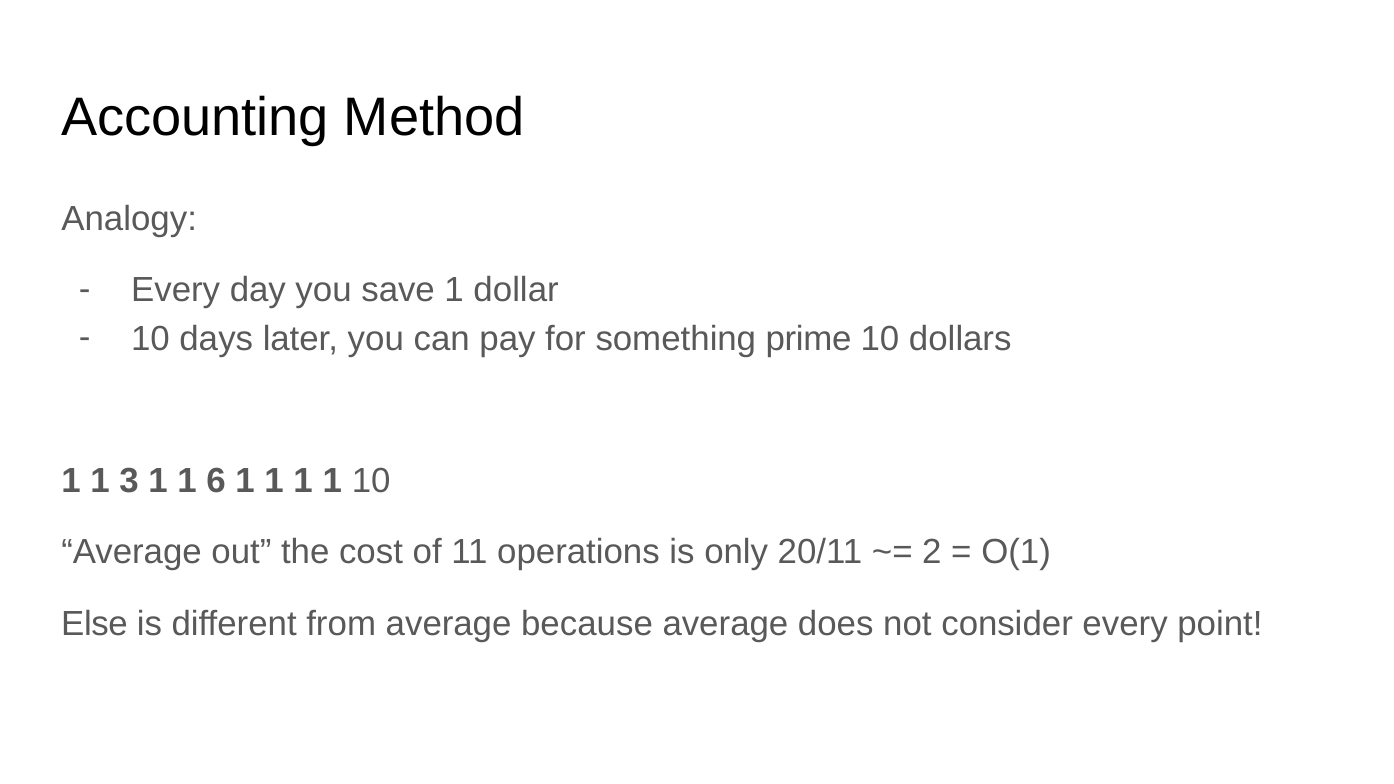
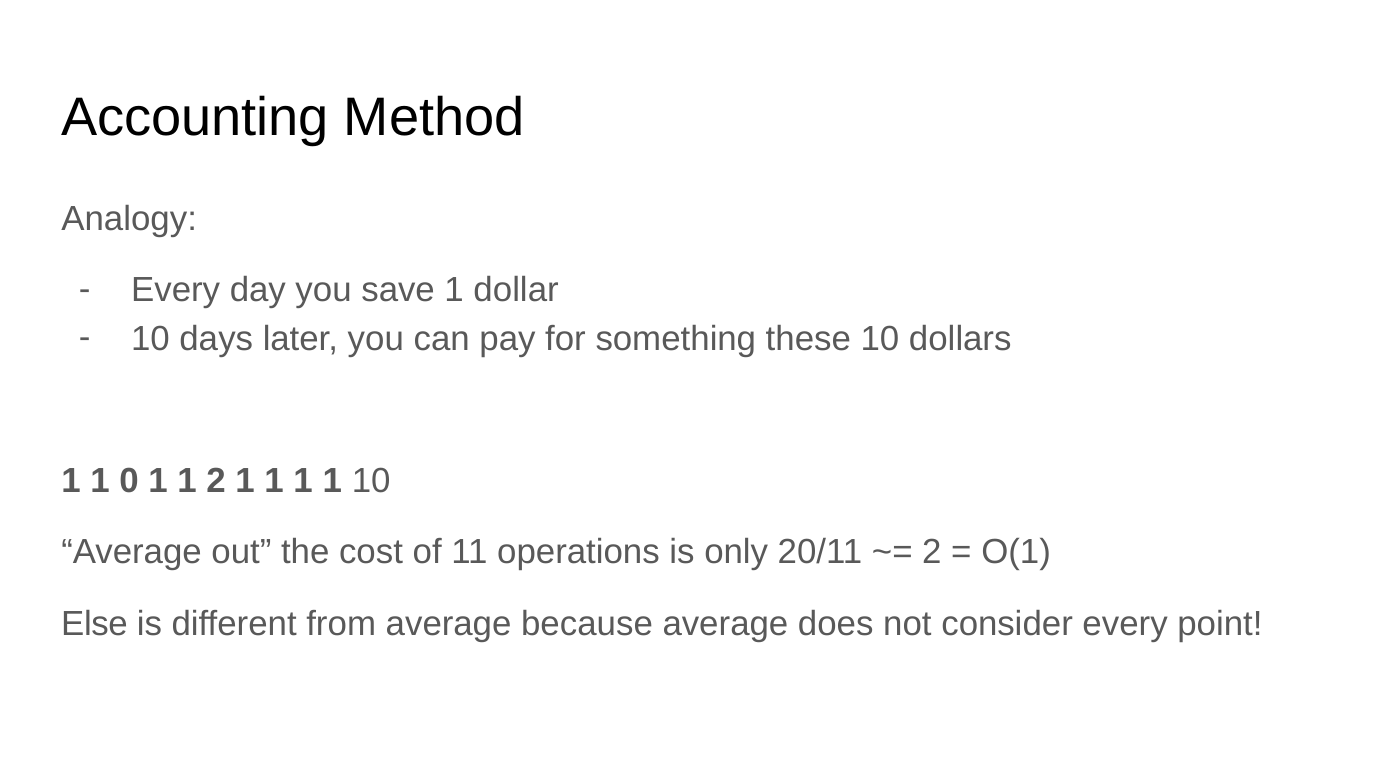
prime: prime -> these
3: 3 -> 0
1 6: 6 -> 2
